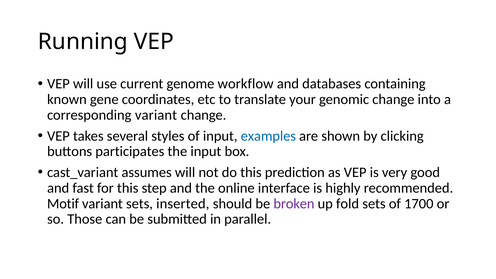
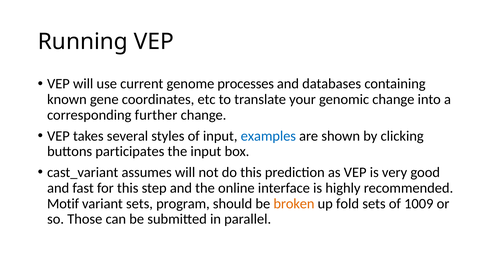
workflow: workflow -> processes
corresponding variant: variant -> further
inserted: inserted -> program
broken colour: purple -> orange
1700: 1700 -> 1009
